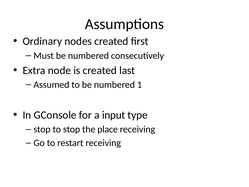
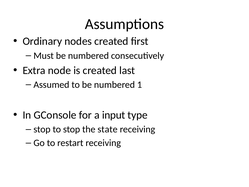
place: place -> state
